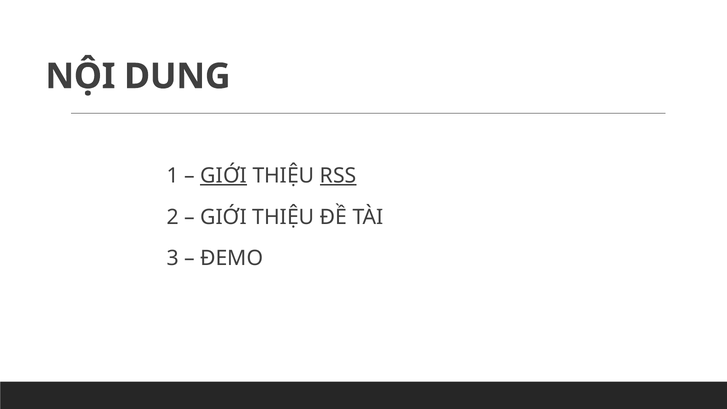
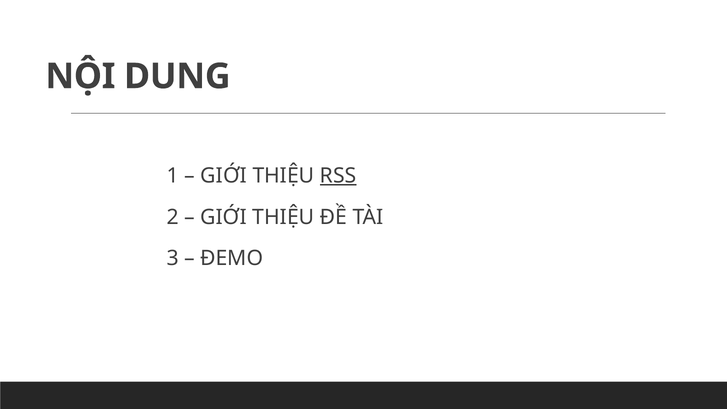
GIỚI at (224, 176) underline: present -> none
